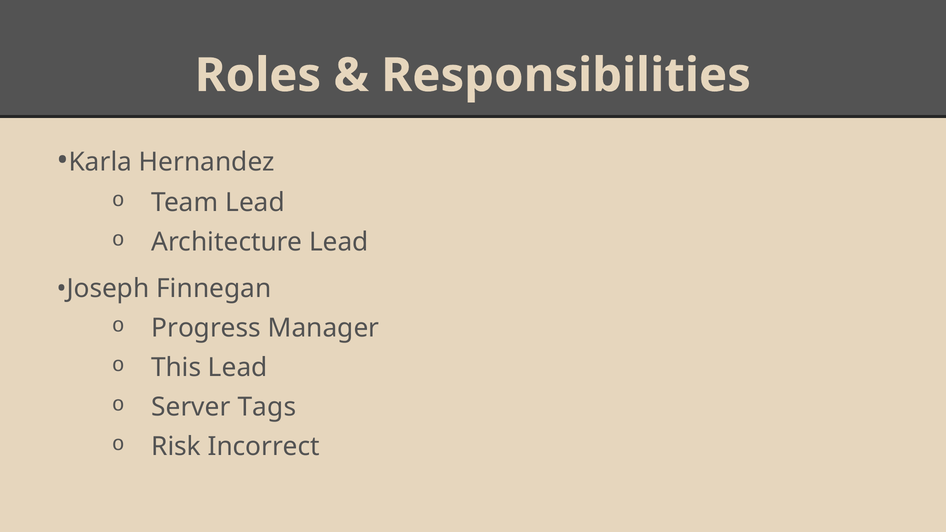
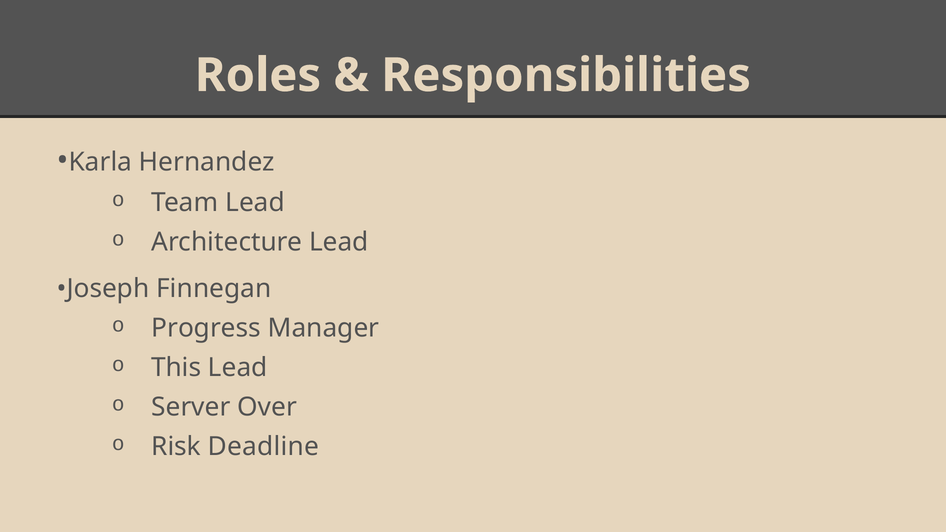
Tags: Tags -> Over
Incorrect: Incorrect -> Deadline
